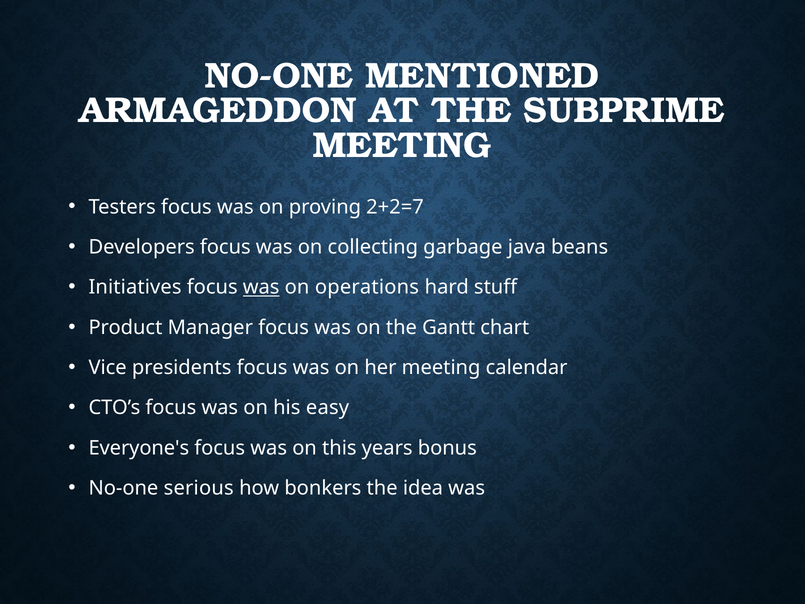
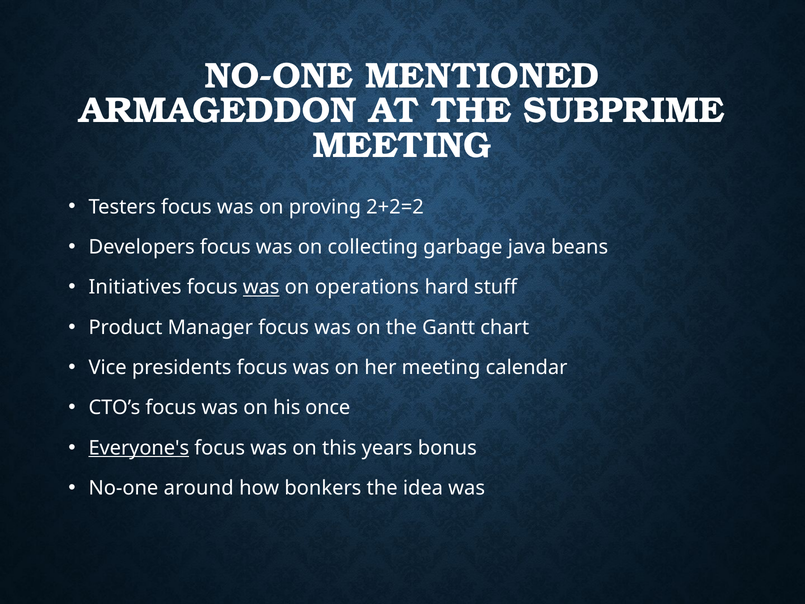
2+2=7: 2+2=7 -> 2+2=2
easy: easy -> once
Everyone's underline: none -> present
serious: serious -> around
